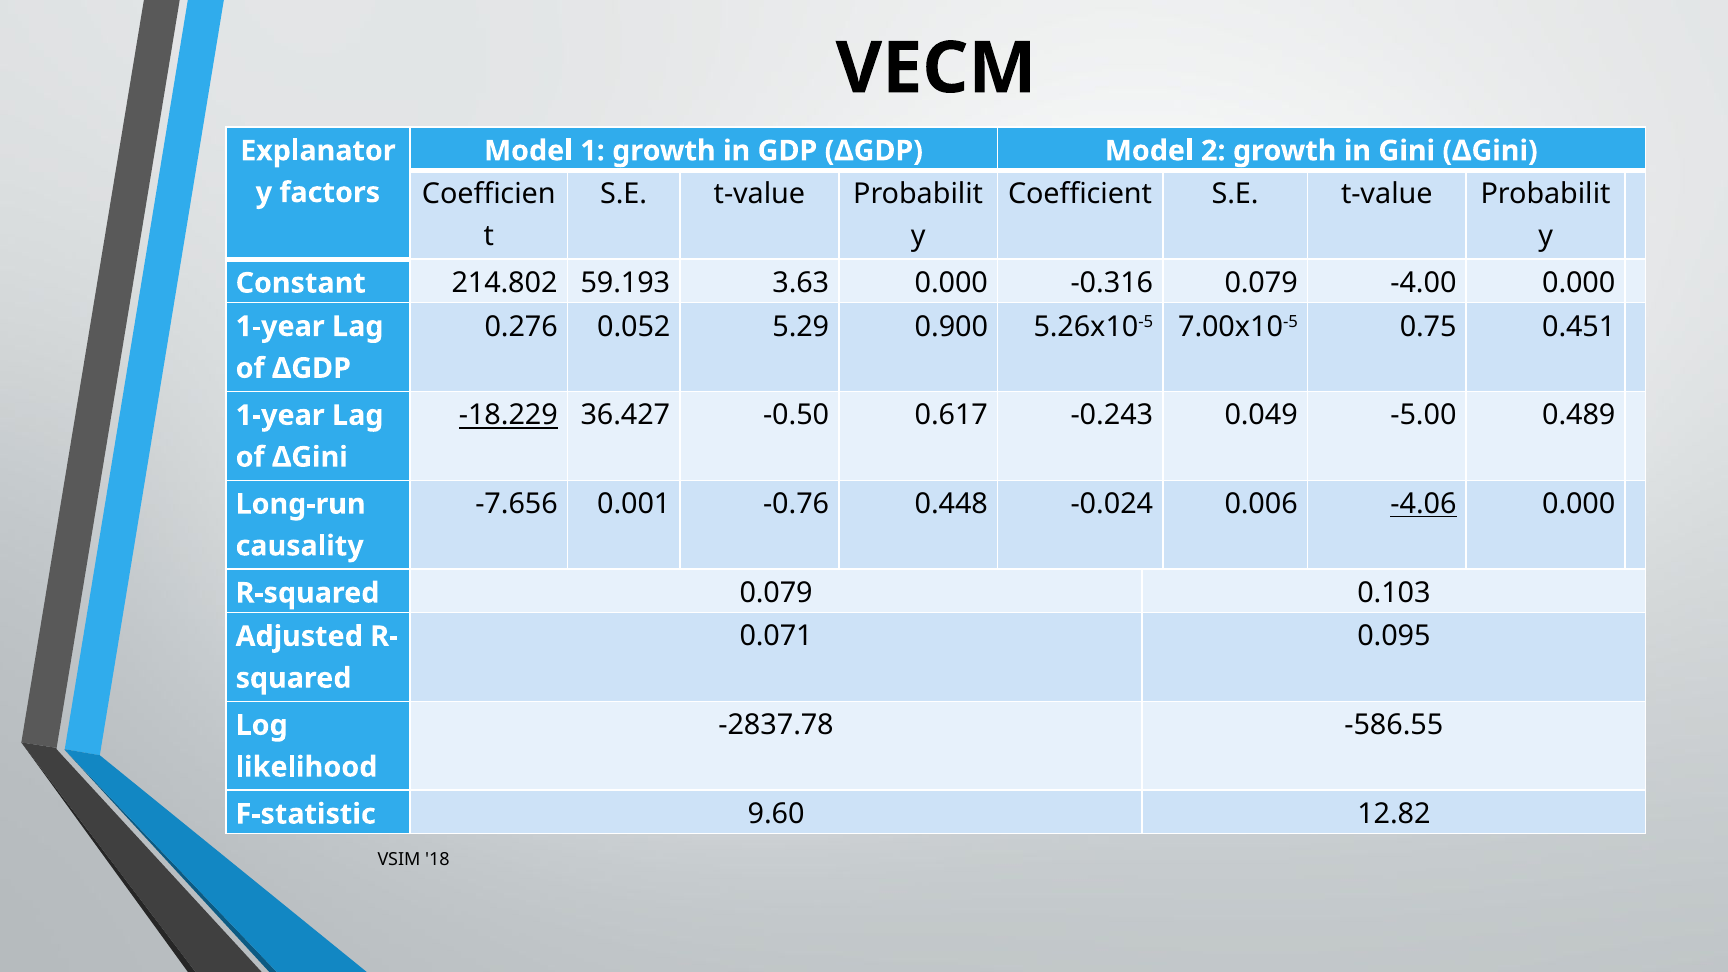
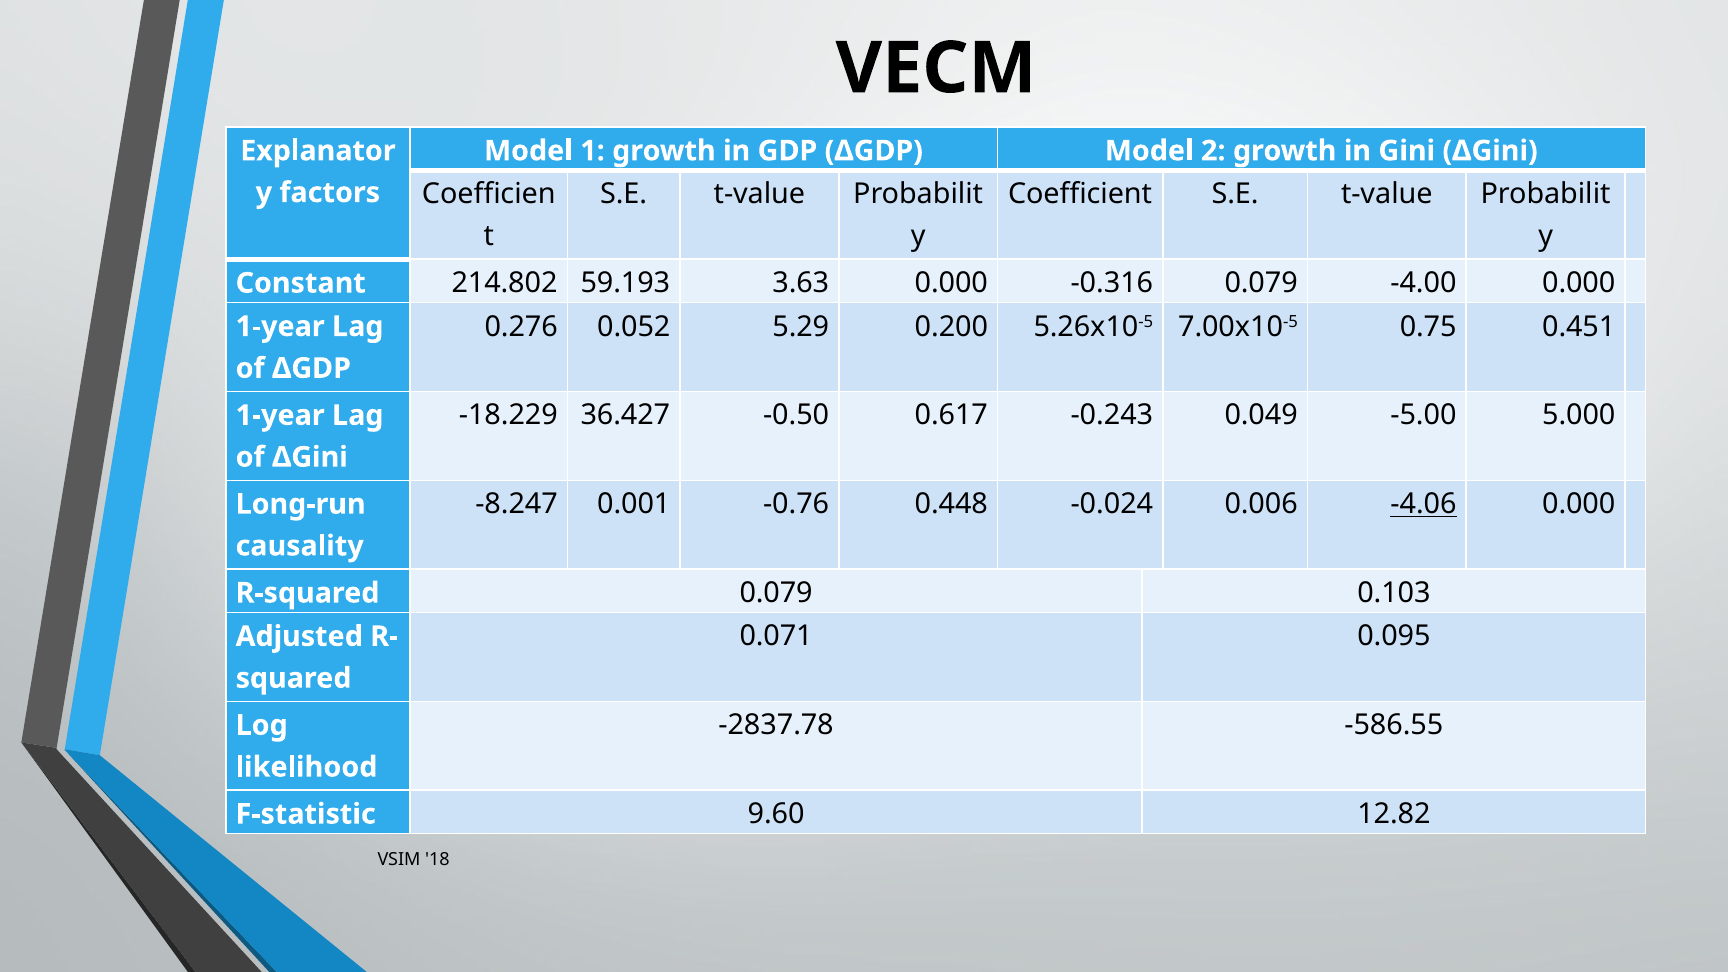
0.900: 0.900 -> 0.200
-18.229 underline: present -> none
0.489: 0.489 -> 5.000
-7.656: -7.656 -> -8.247
